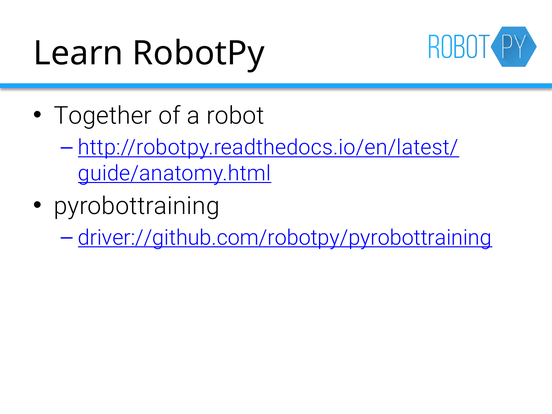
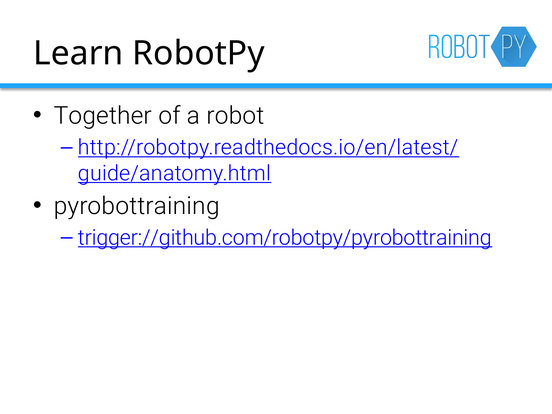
driver://github.com/robotpy/pyrobottraining: driver://github.com/robotpy/pyrobottraining -> trigger://github.com/robotpy/pyrobottraining
